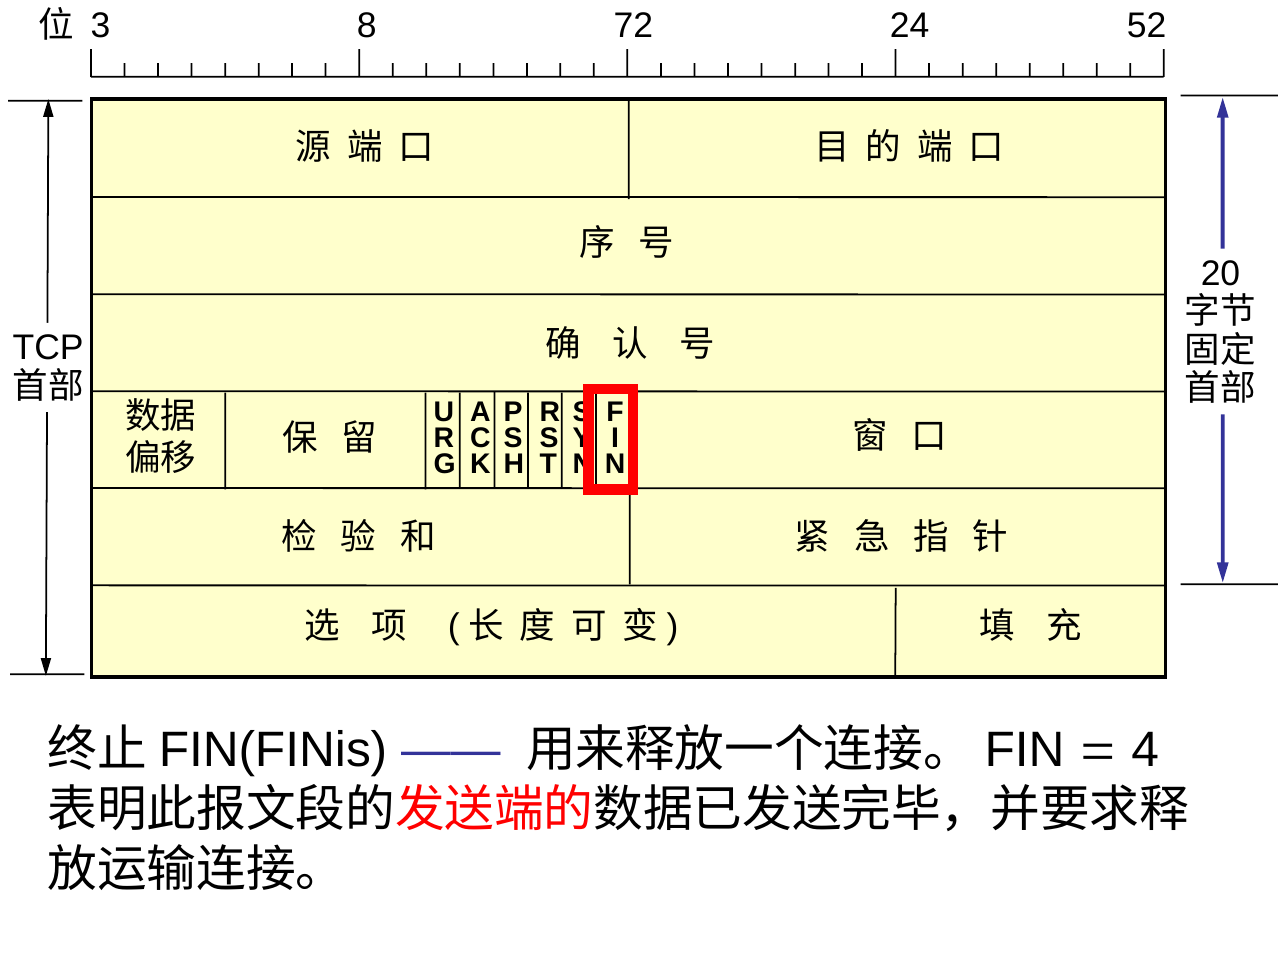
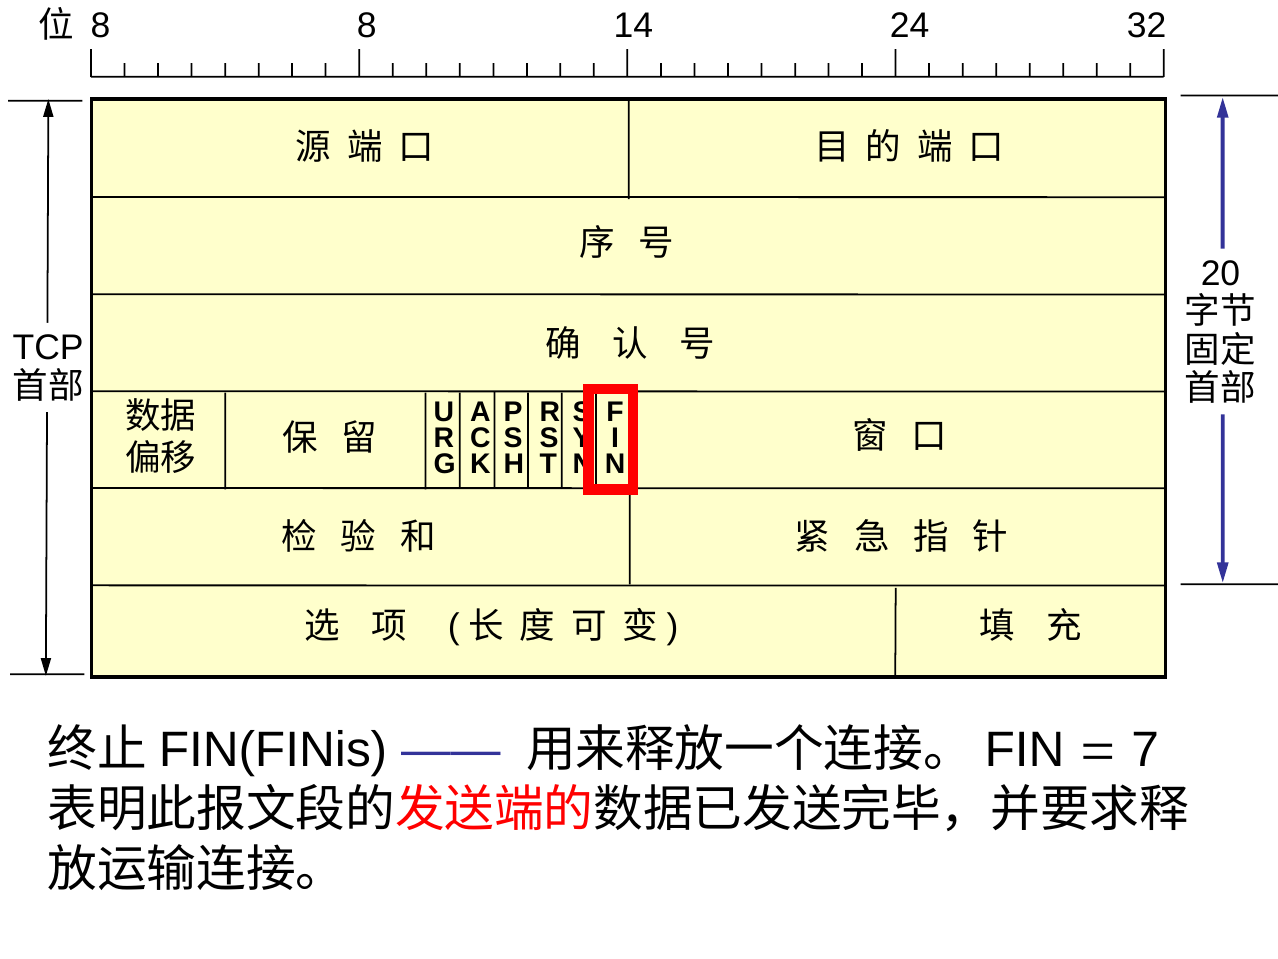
3 at (100, 26): 3 -> 8
72: 72 -> 14
52: 52 -> 32
4: 4 -> 7
